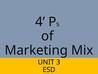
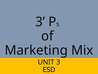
4 at (40, 22): 4 -> 3
